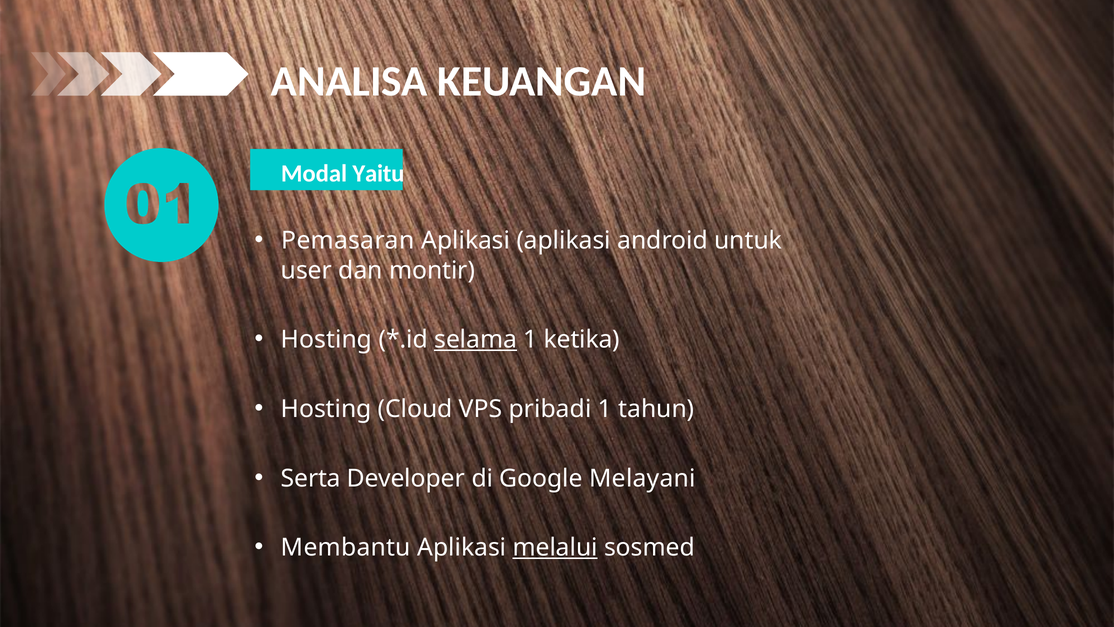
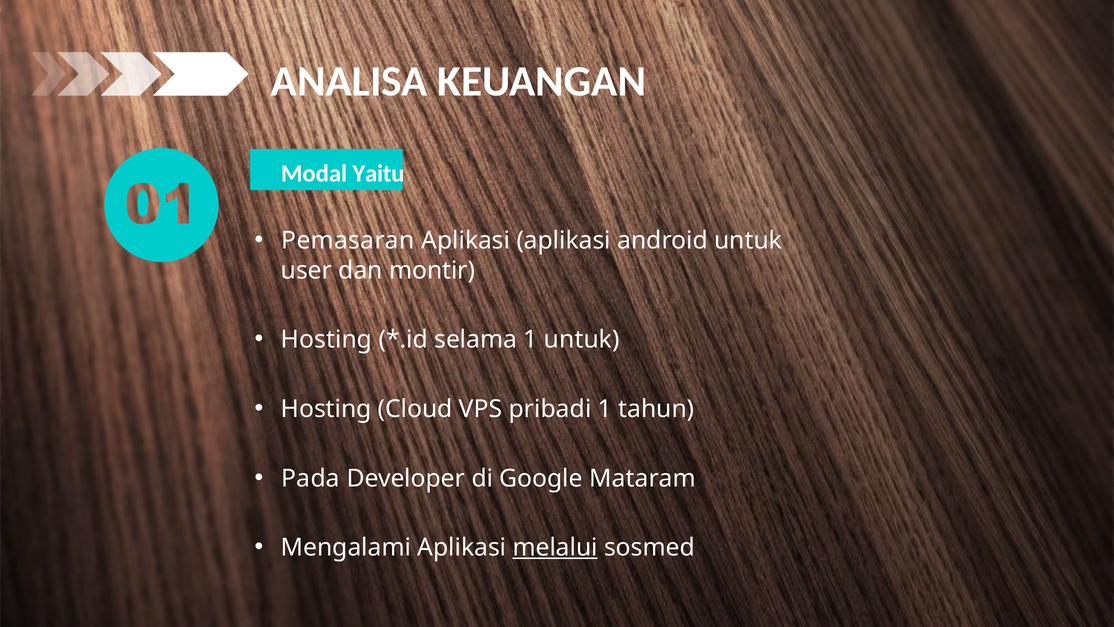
selama underline: present -> none
1 ketika: ketika -> untuk
Serta: Serta -> Pada
Melayani: Melayani -> Mataram
Membantu: Membantu -> Mengalami
